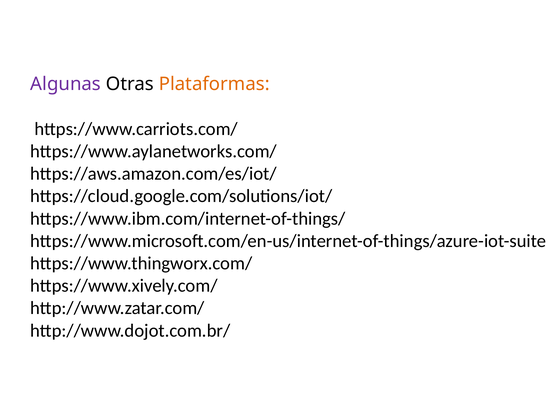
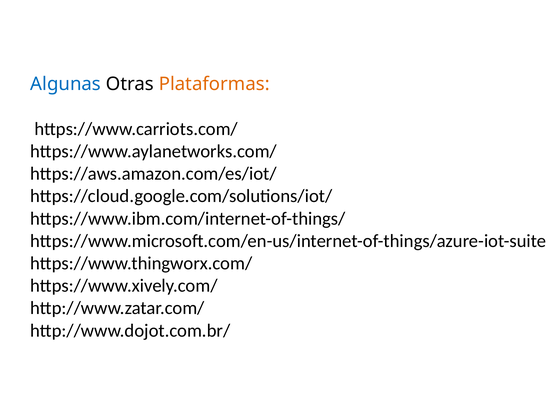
Algunas colour: purple -> blue
